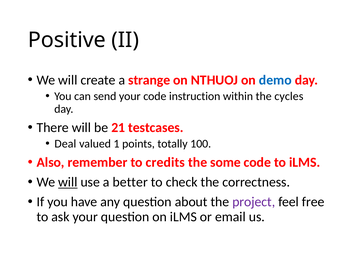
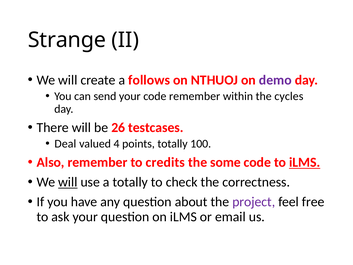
Positive: Positive -> Strange
strange: strange -> follows
demo colour: blue -> purple
code instruction: instruction -> remember
21: 21 -> 26
1: 1 -> 4
iLMS at (305, 162) underline: none -> present
a better: better -> totally
